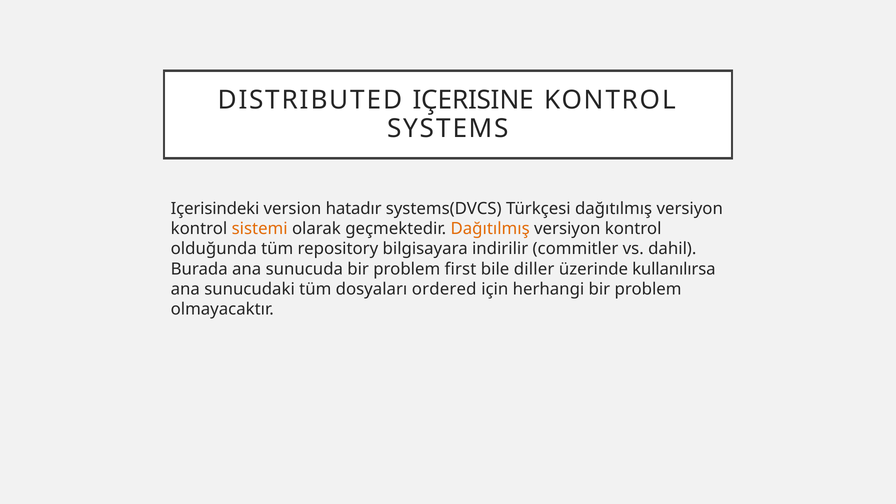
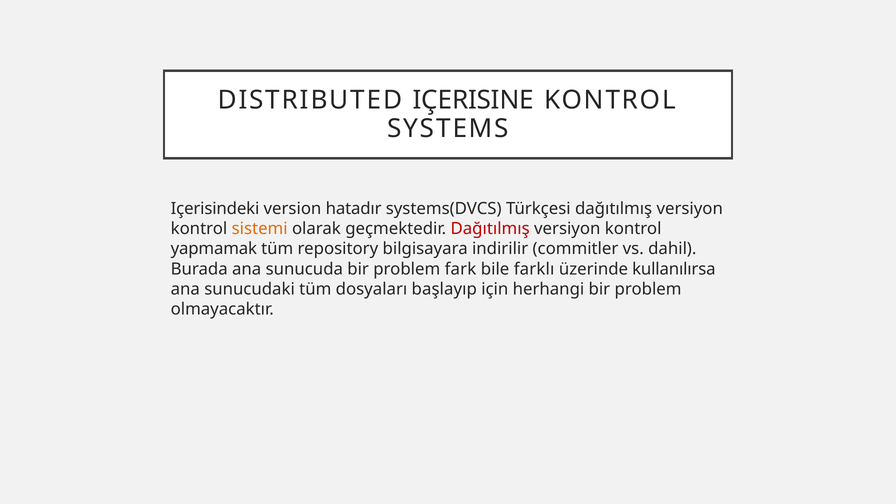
Dağıtılmış at (490, 229) colour: orange -> red
olduğunda: olduğunda -> yapmamak
first: first -> fark
diller: diller -> farklı
ordered: ordered -> başlayıp
